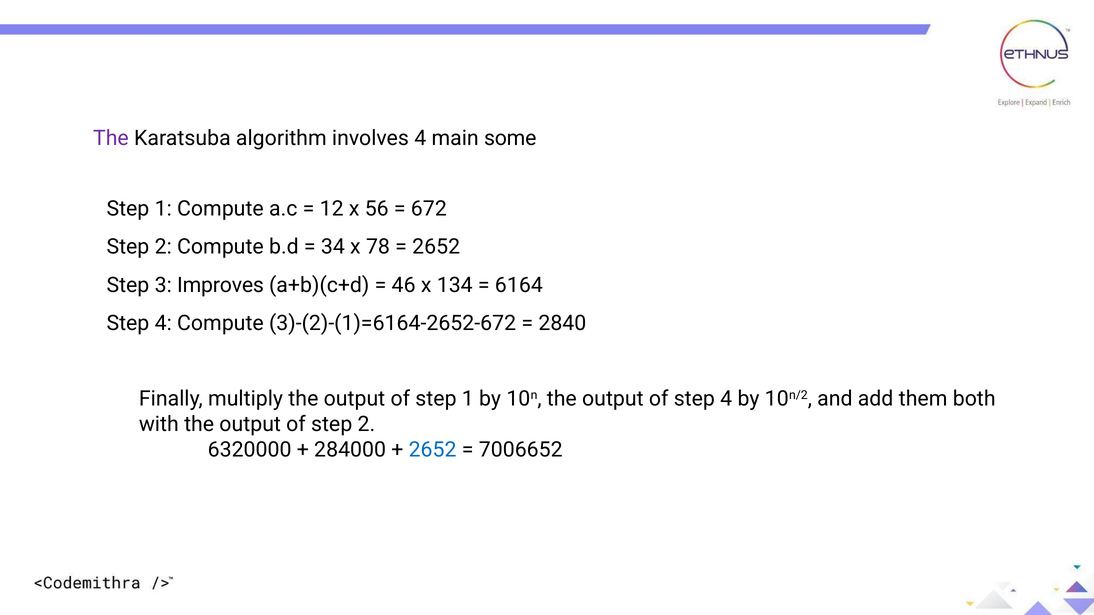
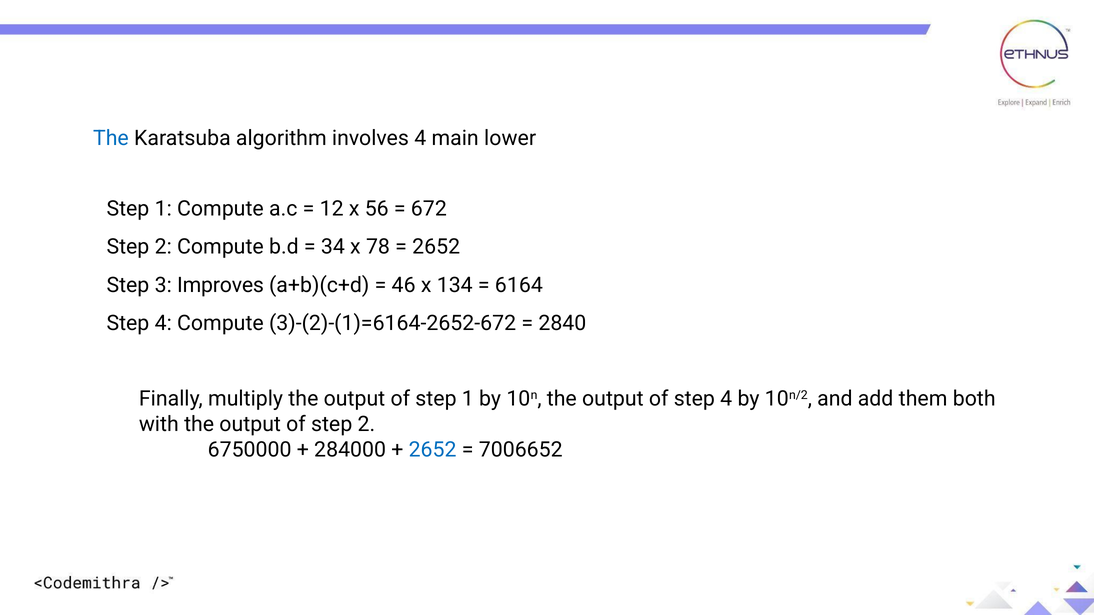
The at (111, 138) colour: purple -> blue
some: some -> lower
6320000: 6320000 -> 6750000
